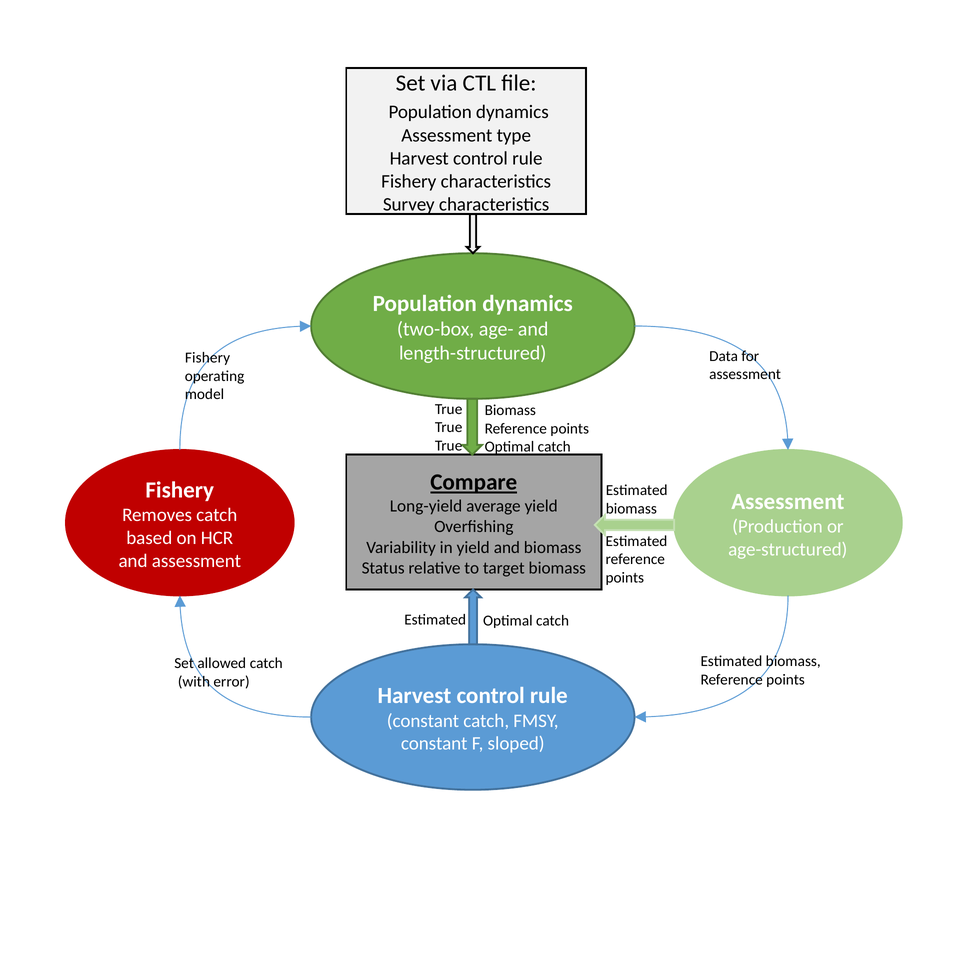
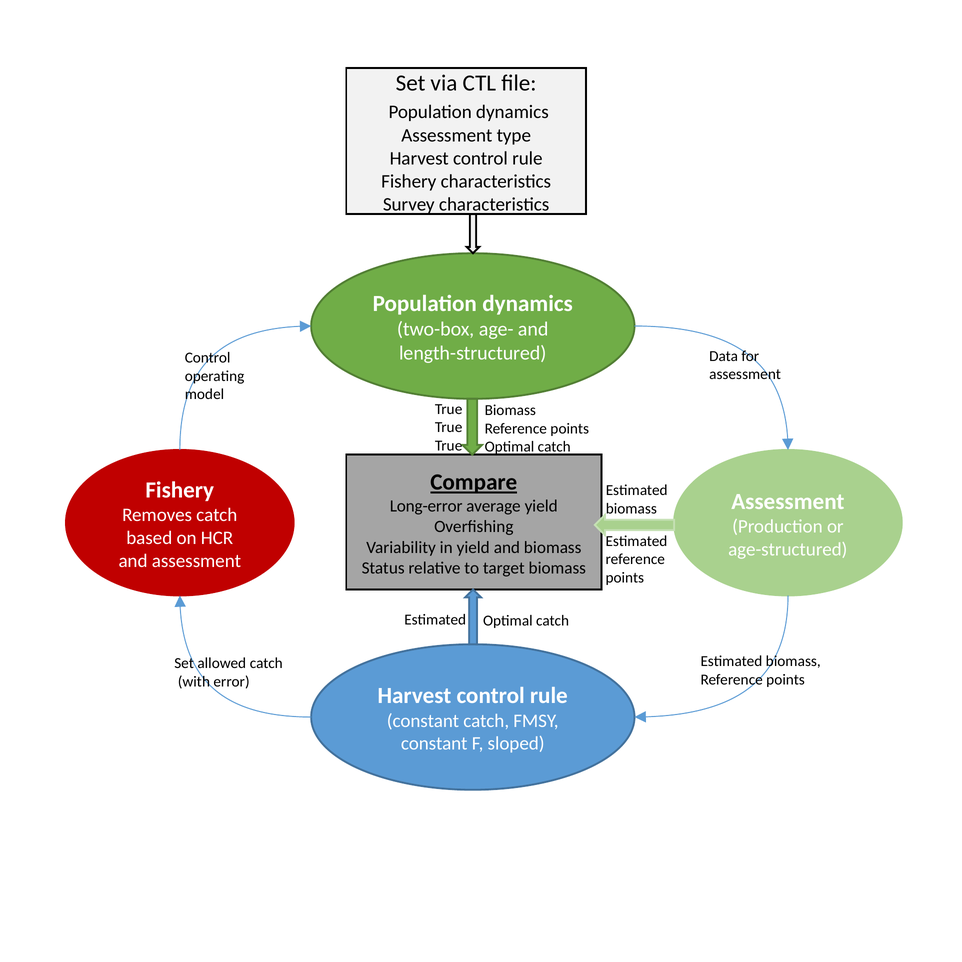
Fishery at (207, 358): Fishery -> Control
Long-yield: Long-yield -> Long-error
